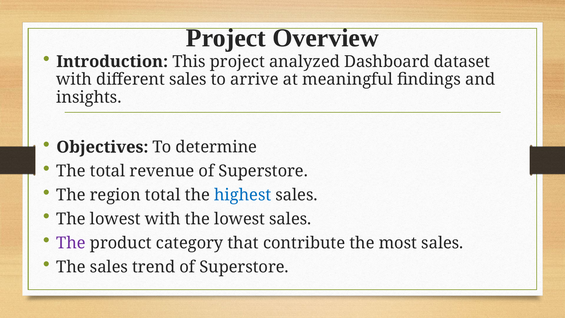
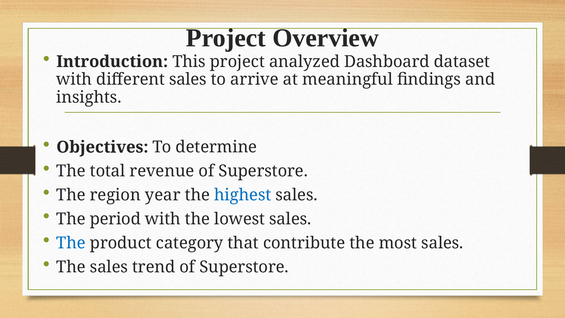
region total: total -> year
lowest at (115, 219): lowest -> period
The at (71, 243) colour: purple -> blue
